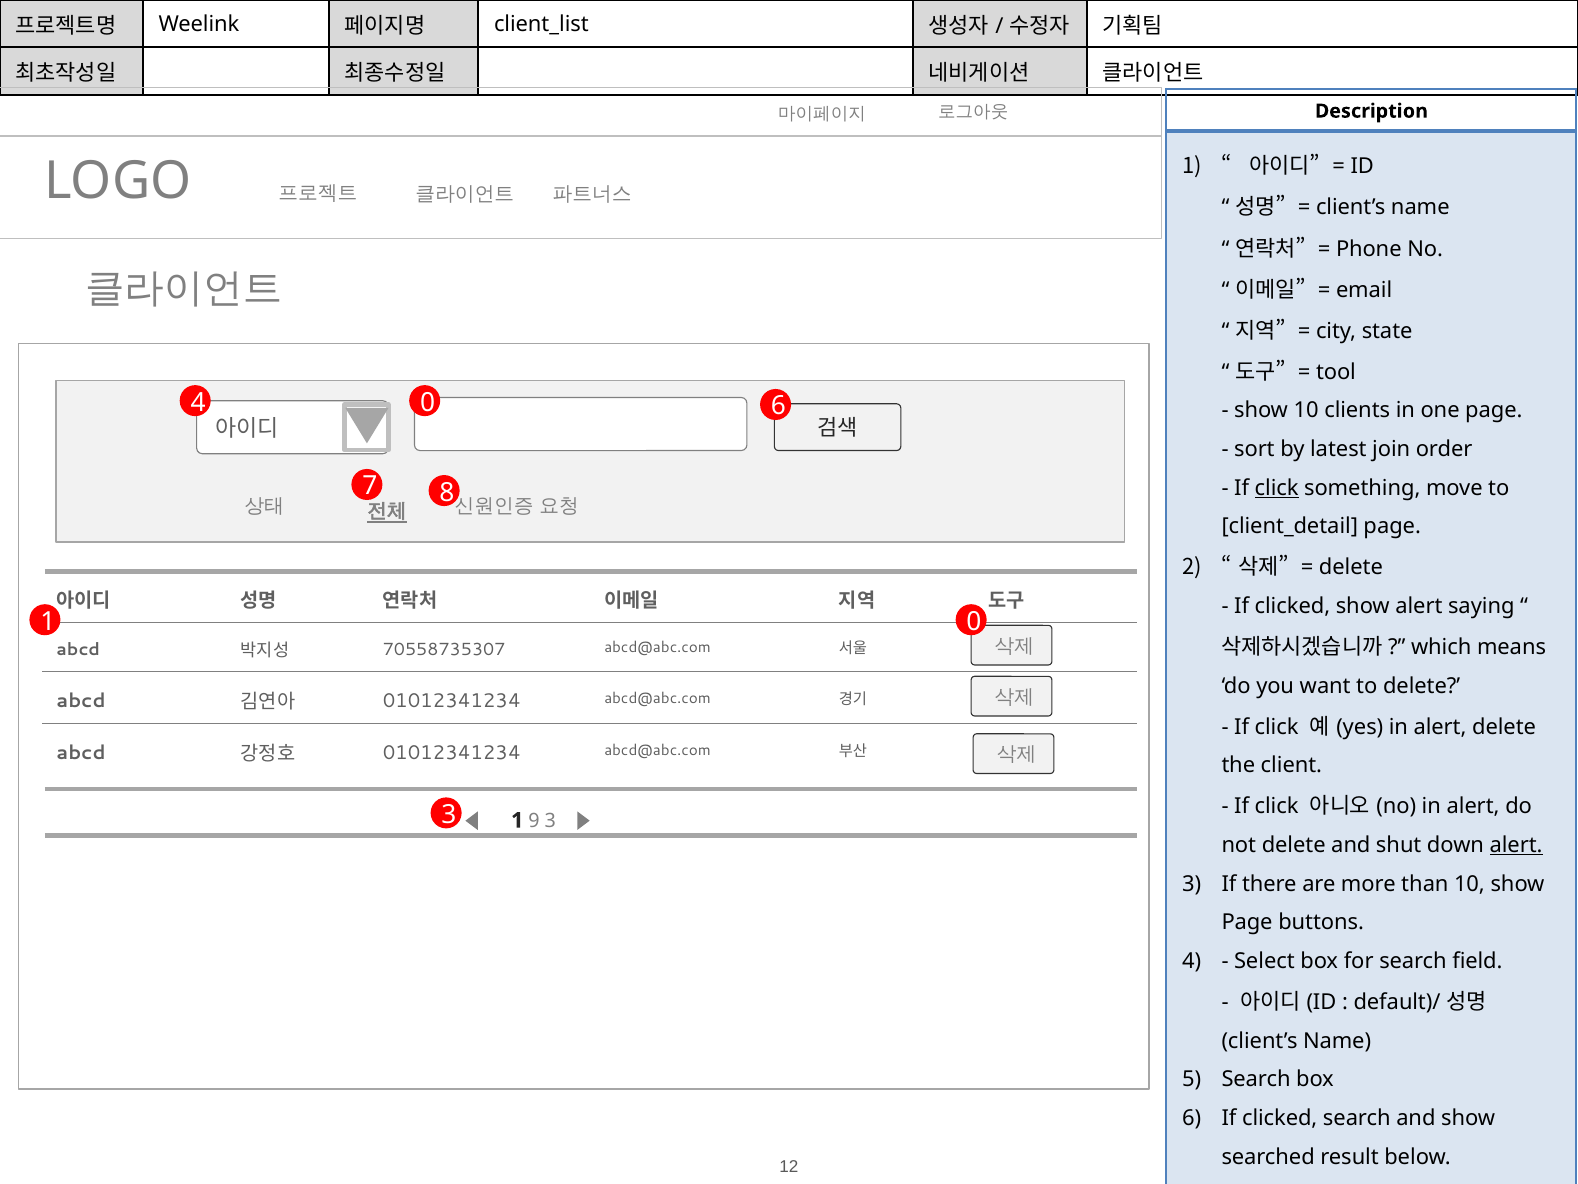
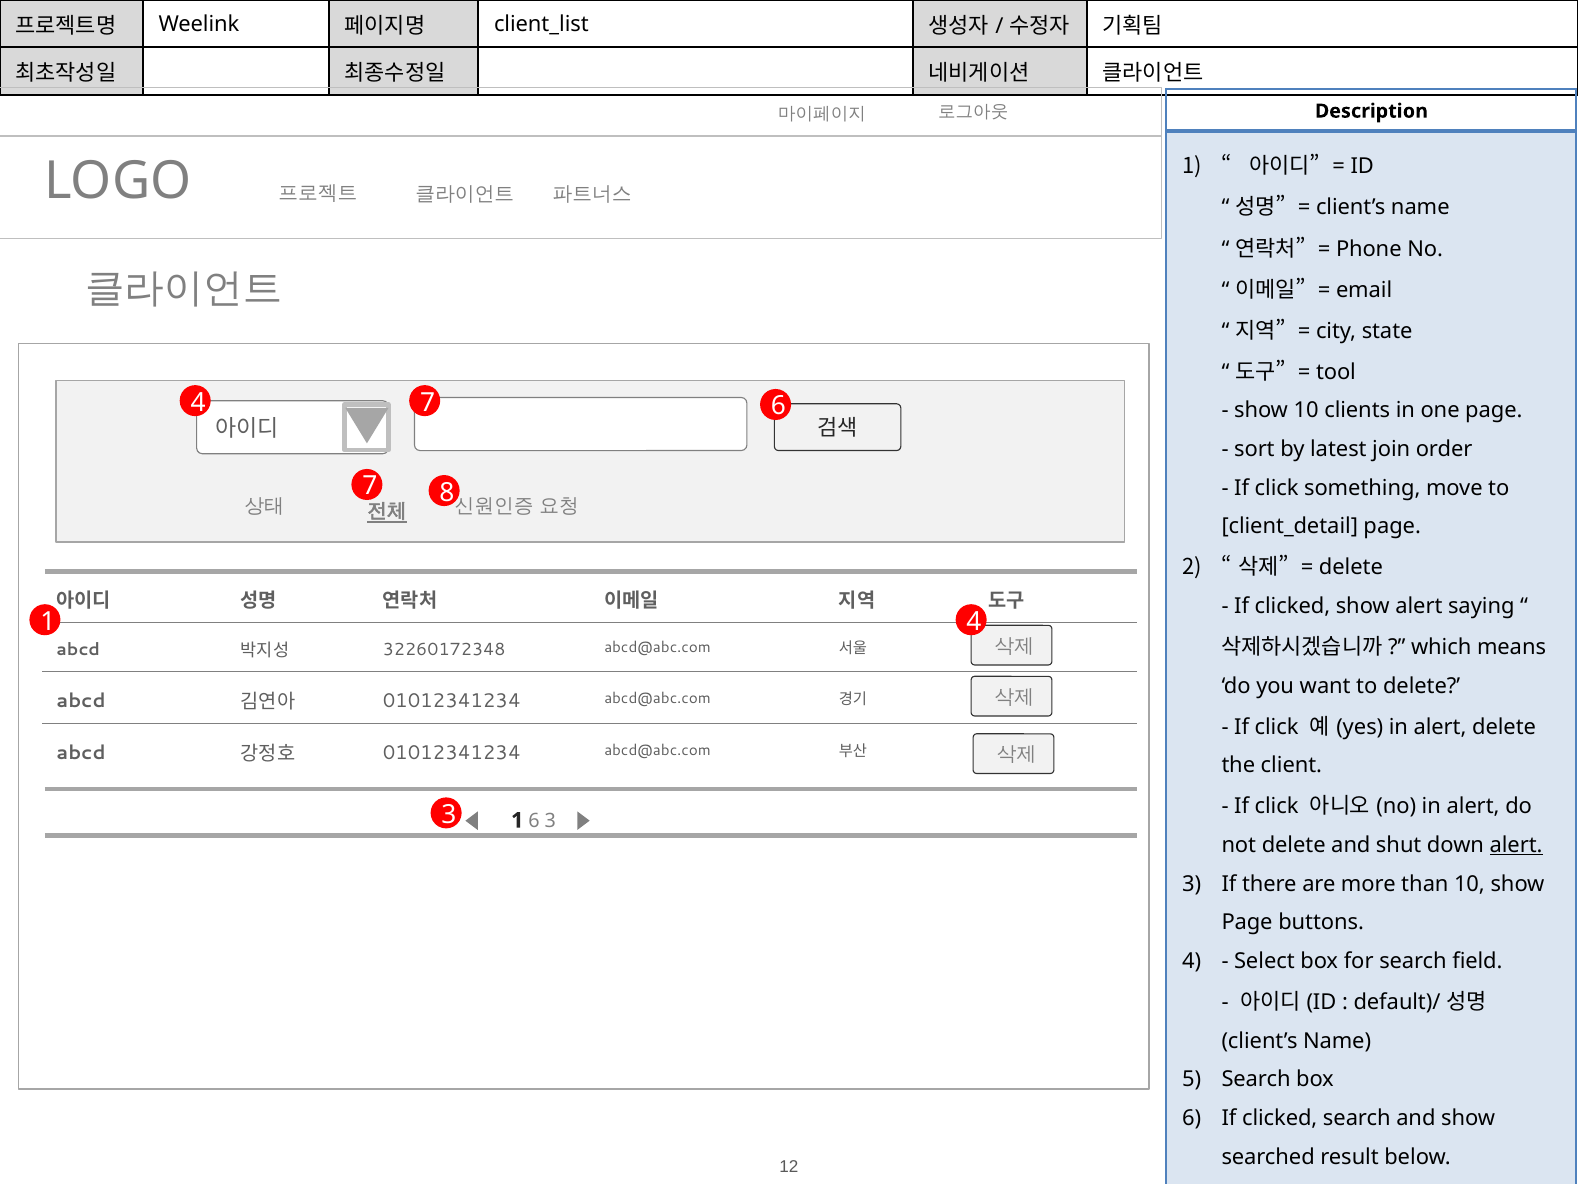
4 0: 0 -> 7
click at (1277, 488) underline: present -> none
1 0: 0 -> 4
70558735307: 70558735307 -> 32260172348
1 9: 9 -> 6
